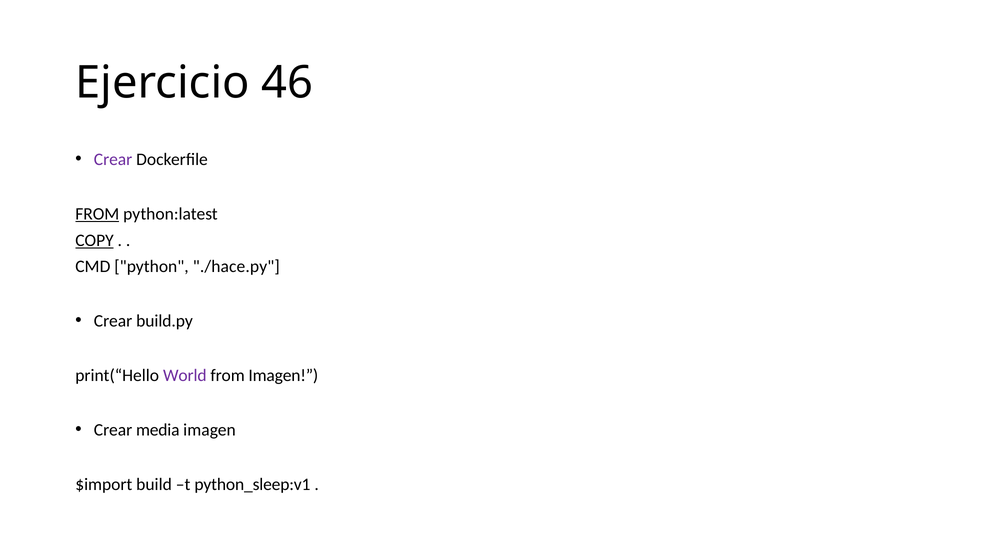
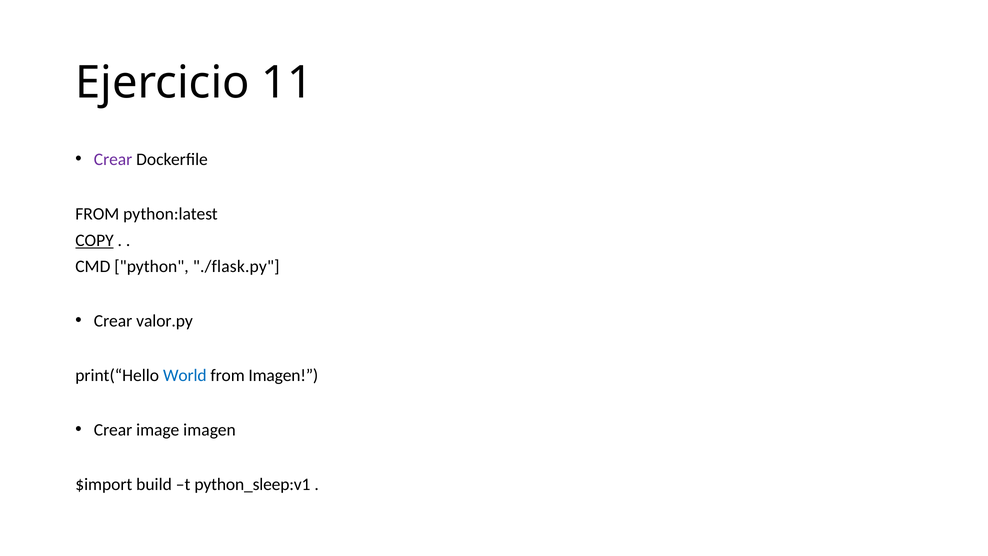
46: 46 -> 11
FROM at (97, 214) underline: present -> none
./hace.py: ./hace.py -> ./flask.py
build.py: build.py -> valor.py
World colour: purple -> blue
media: media -> image
